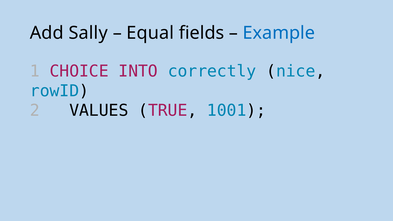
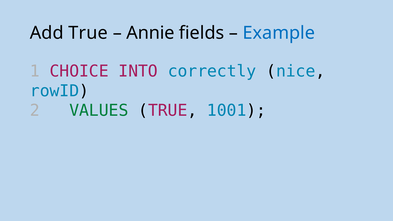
Add Sally: Sally -> True
Equal: Equal -> Annie
VALUES colour: black -> green
